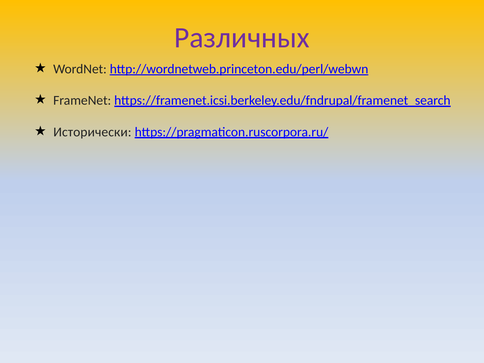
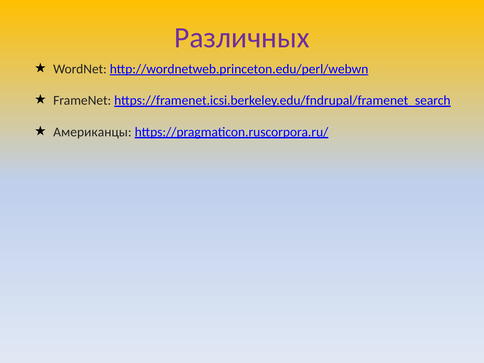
Исторически: Исторически -> Американцы
